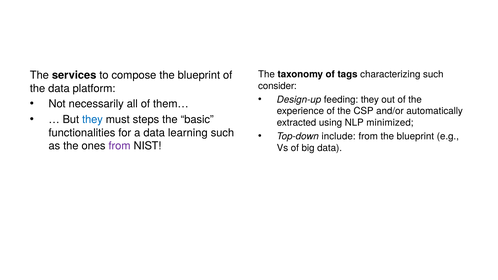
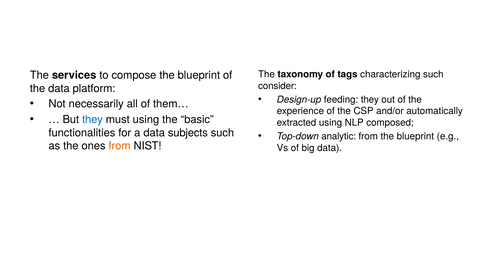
must steps: steps -> using
minimized: minimized -> composed
learning: learning -> subjects
include: include -> analytic
from at (120, 146) colour: purple -> orange
